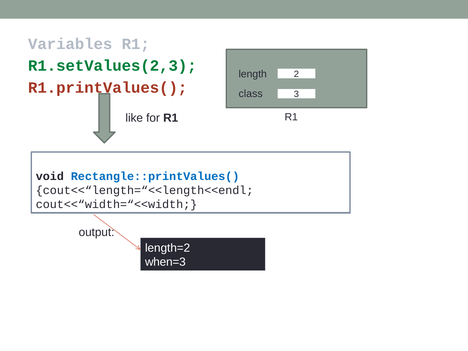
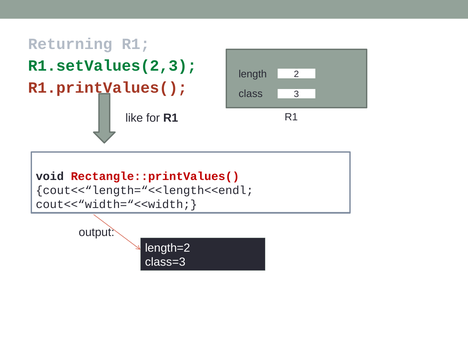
Variables: Variables -> Returning
Rectangle::printValues( colour: blue -> red
when=3: when=3 -> class=3
